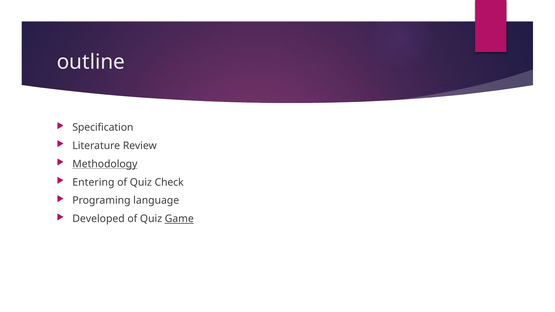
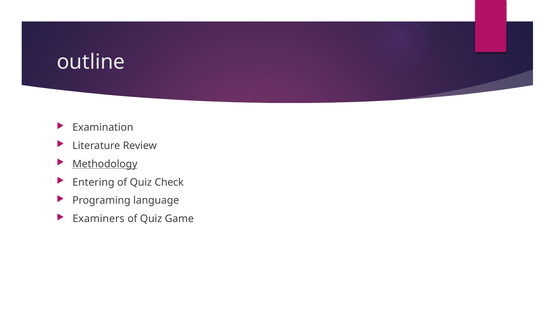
Specification: Specification -> Examination
Developed: Developed -> Examiners
Game underline: present -> none
